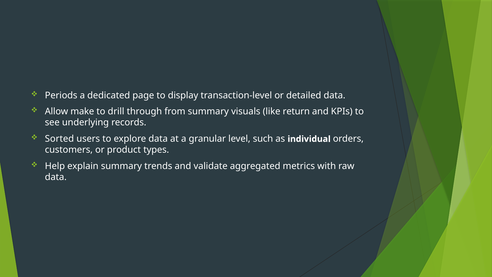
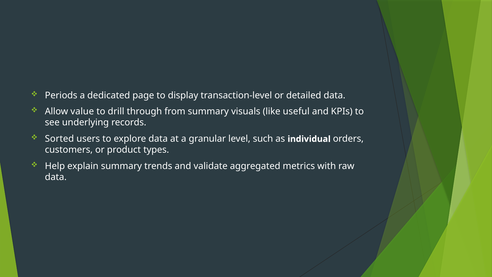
make: make -> value
return: return -> useful
